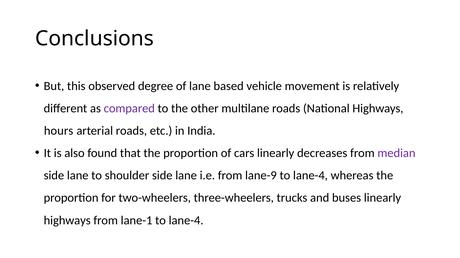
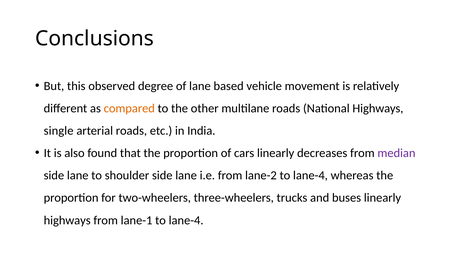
compared colour: purple -> orange
hours: hours -> single
lane-9: lane-9 -> lane-2
